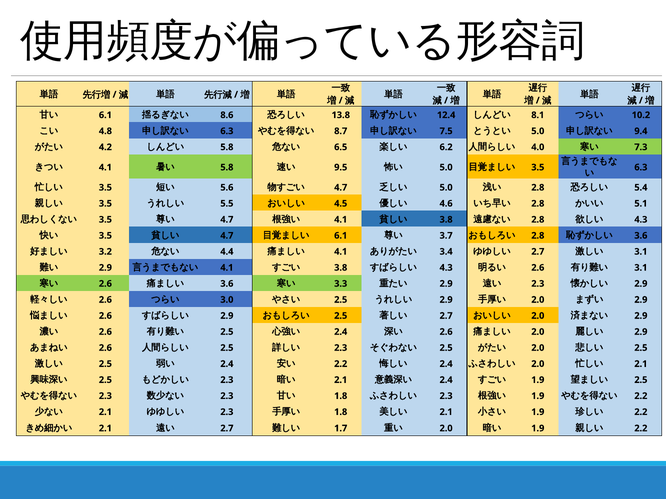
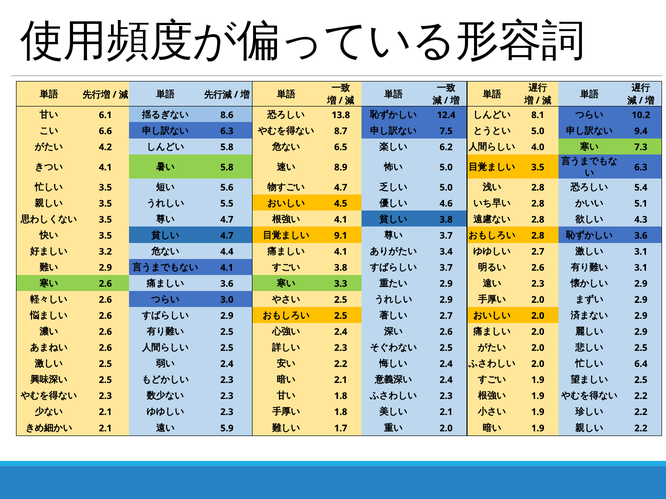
4.8: 4.8 -> 6.6
9.5: 9.5 -> 8.9
6.1 at (341, 236): 6.1 -> 9.1
4.3 at (446, 268): 4.3 -> 3.7
2.1 at (641, 364): 2.1 -> 6.4
2.7 at (227, 429): 2.7 -> 5.9
